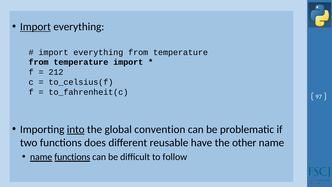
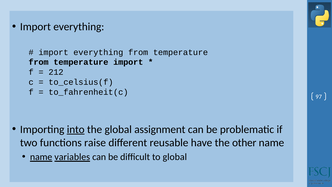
Import at (35, 27) underline: present -> none
convention: convention -> assignment
does: does -> raise
name functions: functions -> variables
to follow: follow -> global
